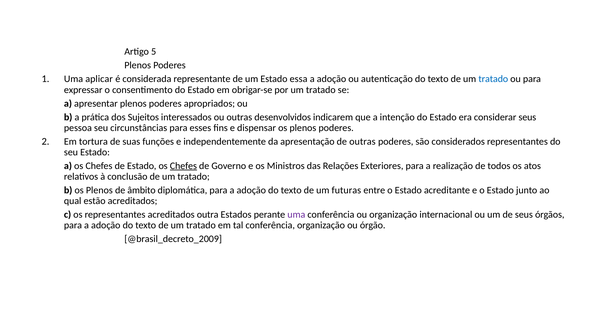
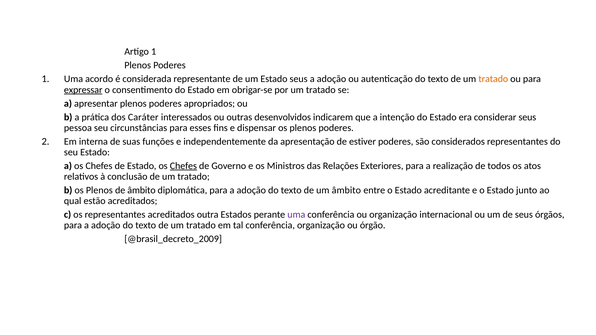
Artigo 5: 5 -> 1
aplicar: aplicar -> acordo
Estado essa: essa -> seus
tratado at (493, 79) colour: blue -> orange
expressar underline: none -> present
Sujeitos: Sujeitos -> Caráter
tortura: tortura -> interna
de outras: outras -> estiver
um futuras: futuras -> âmbito
